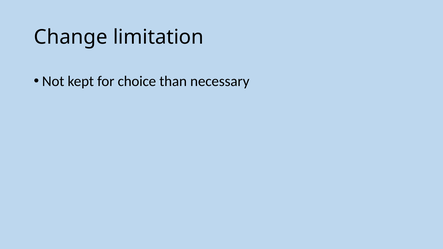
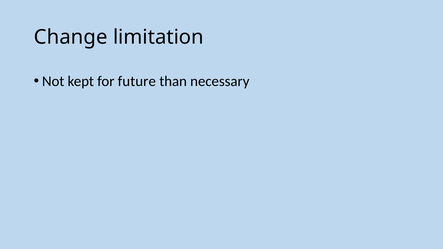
choice: choice -> future
